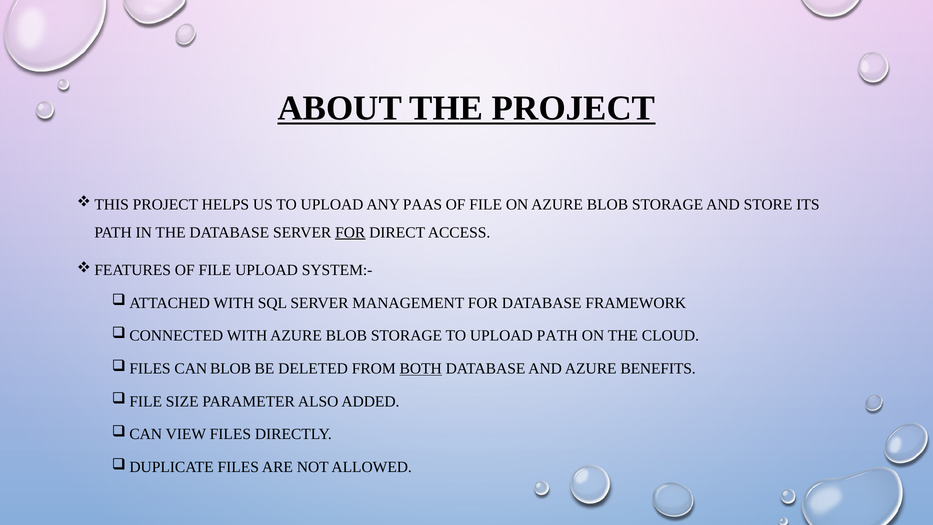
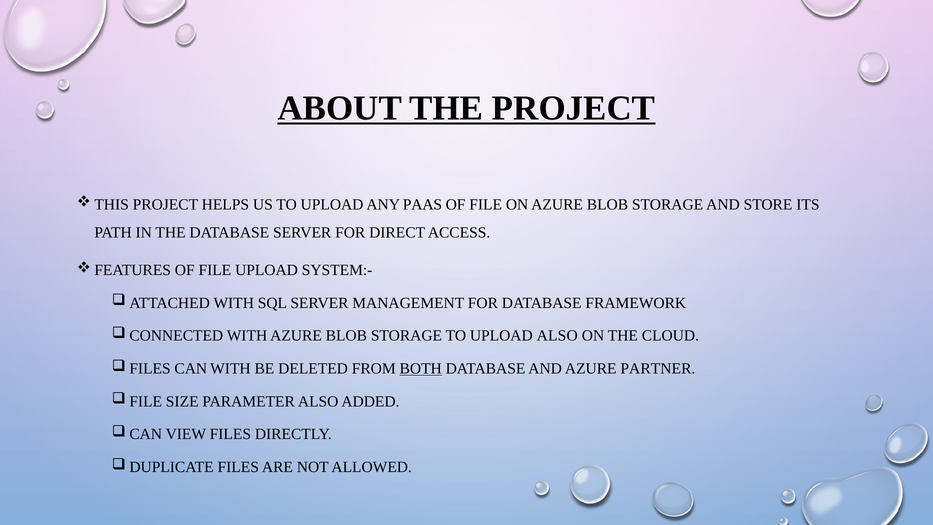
FOR at (350, 232) underline: present -> none
UPLOAD PATH: PATH -> ALSO
CAN BLOB: BLOB -> WITH
BENEFITS: BENEFITS -> PARTNER
